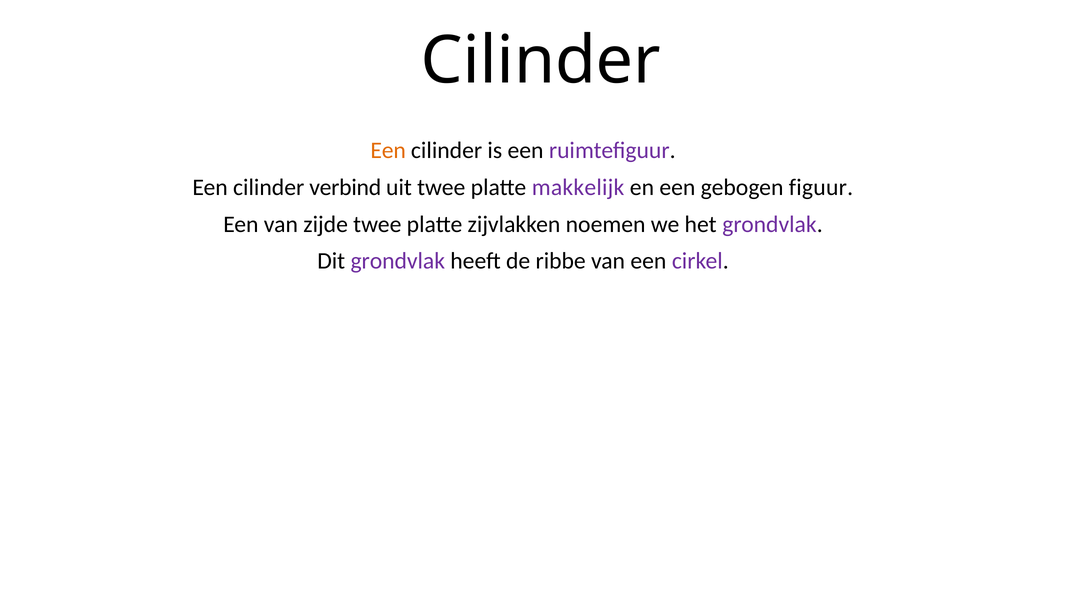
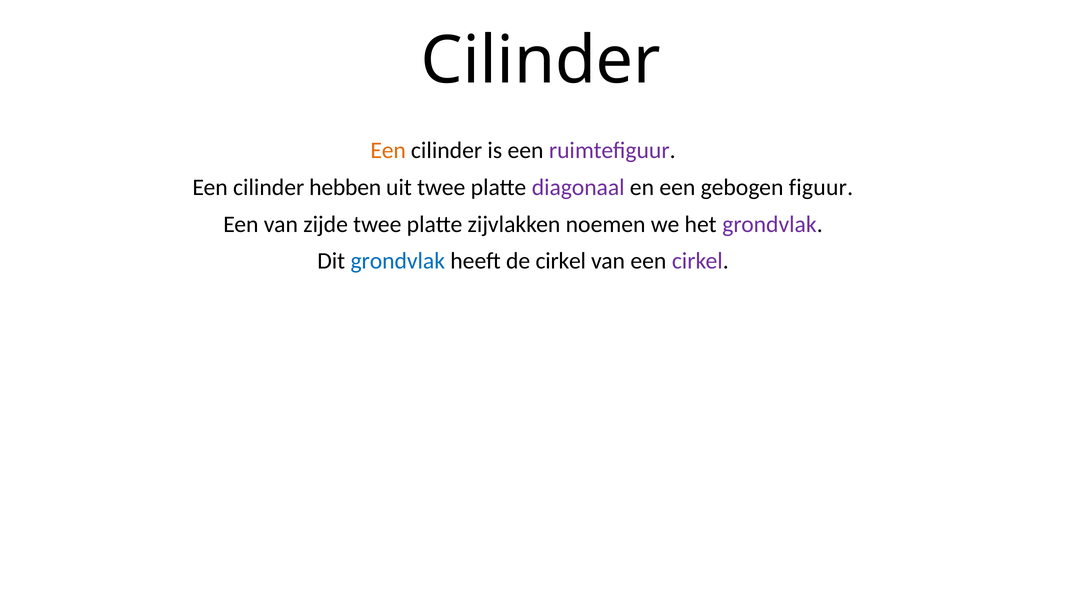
verbind: verbind -> hebben
makkelijk: makkelijk -> diagonaal
grondvlak at (398, 261) colour: purple -> blue
de ribbe: ribbe -> cirkel
